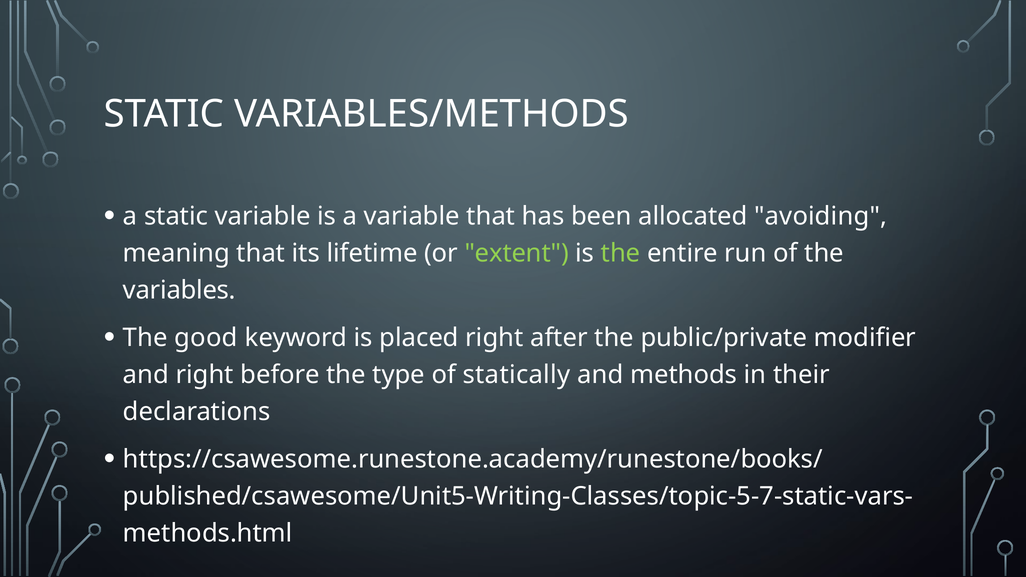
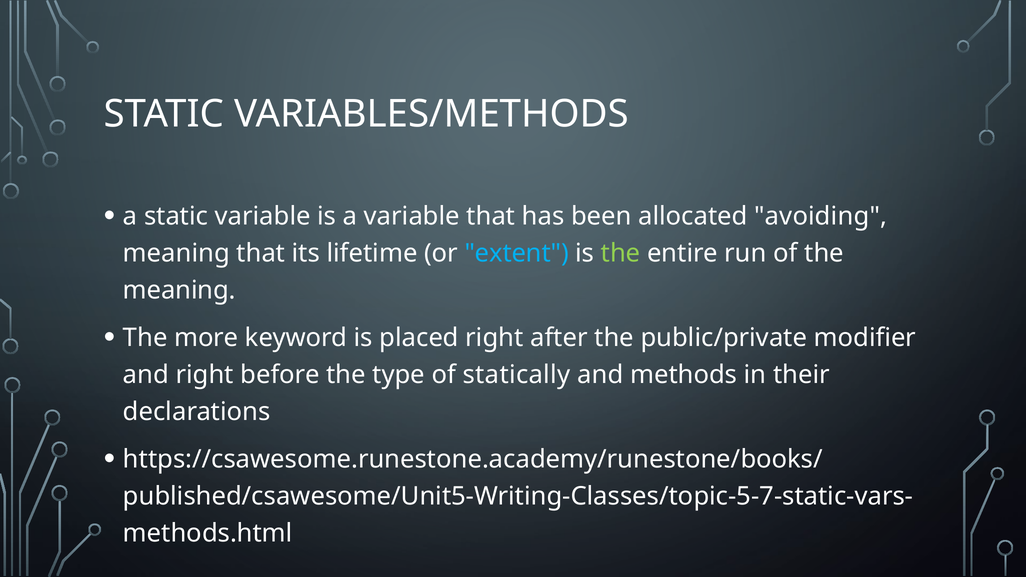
extent colour: light green -> light blue
variables at (179, 290): variables -> meaning
good: good -> more
